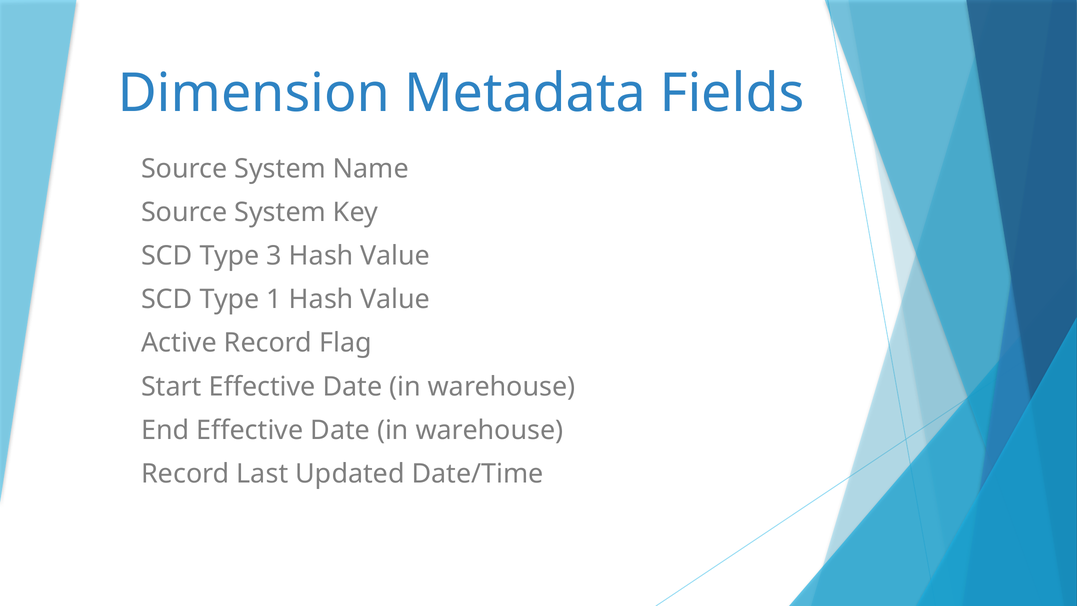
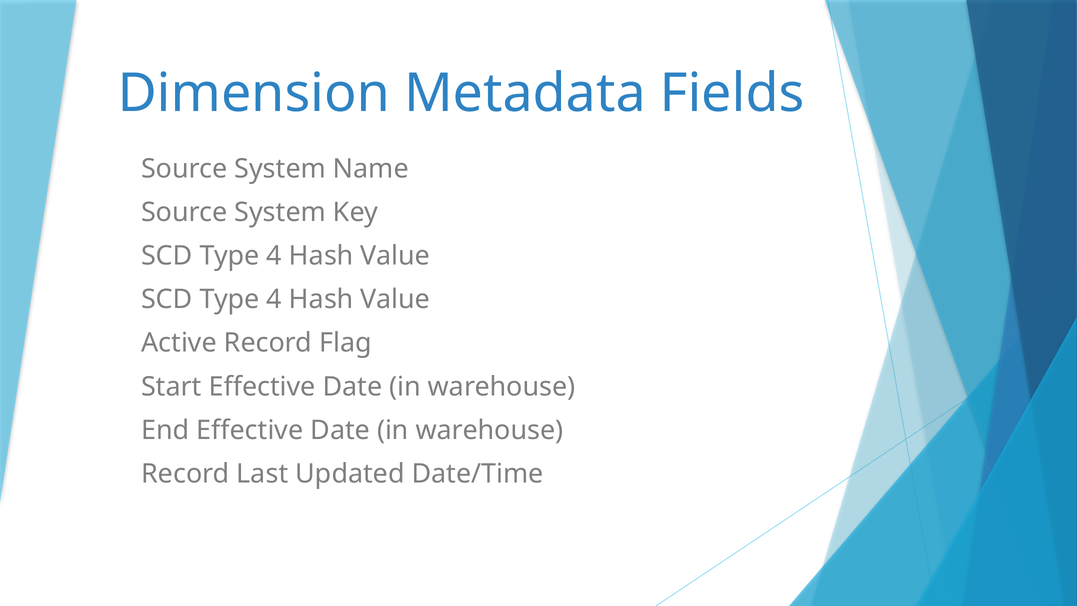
3 at (274, 256): 3 -> 4
1 at (274, 299): 1 -> 4
